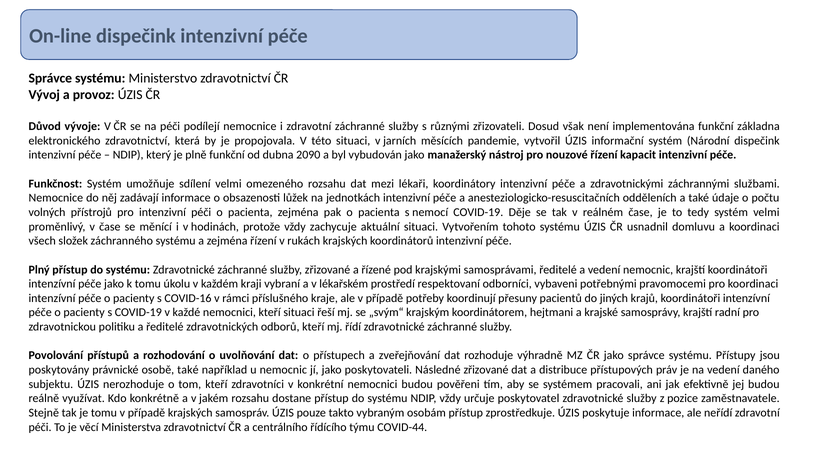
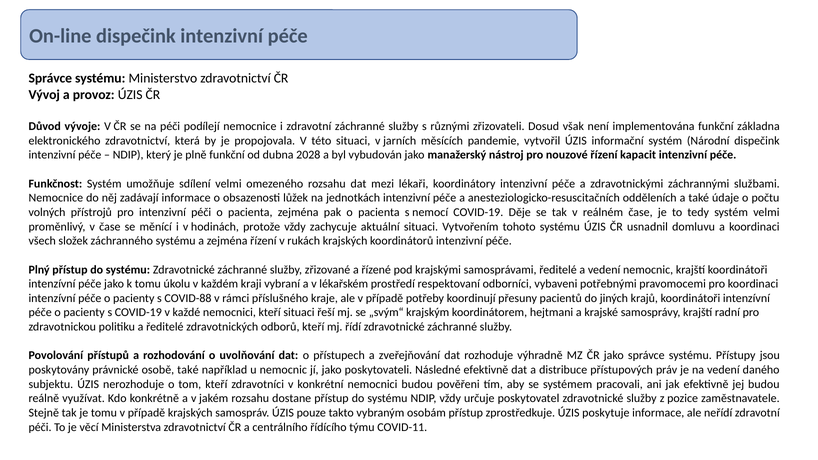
2090: 2090 -> 2028
COVID-16: COVID-16 -> COVID-88
Následné zřizované: zřizované -> efektivně
COVID-44: COVID-44 -> COVID-11
